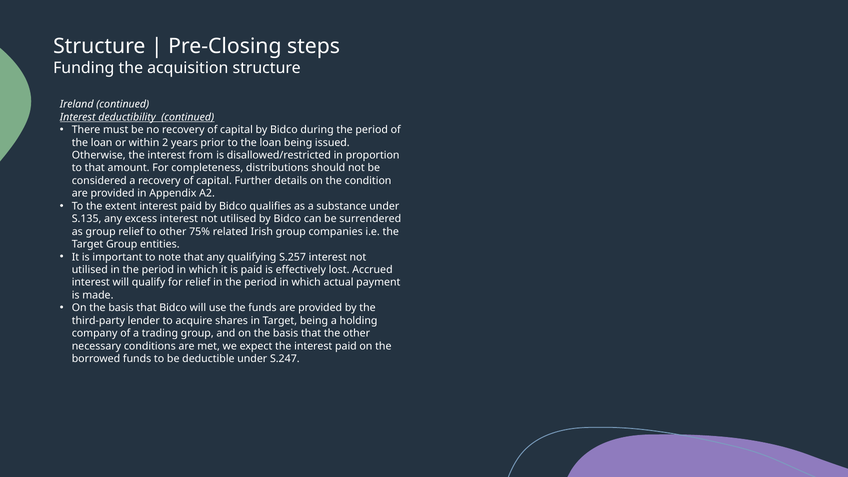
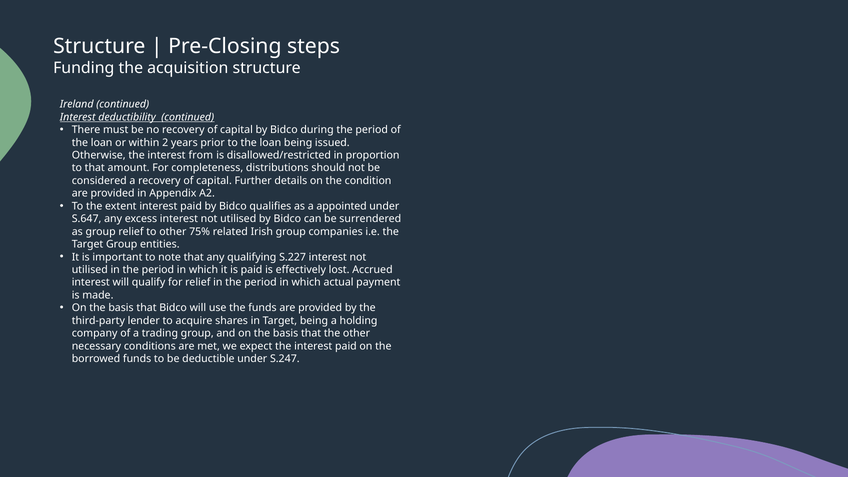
substance: substance -> appointed
S.135: S.135 -> S.647
S.257: S.257 -> S.227
